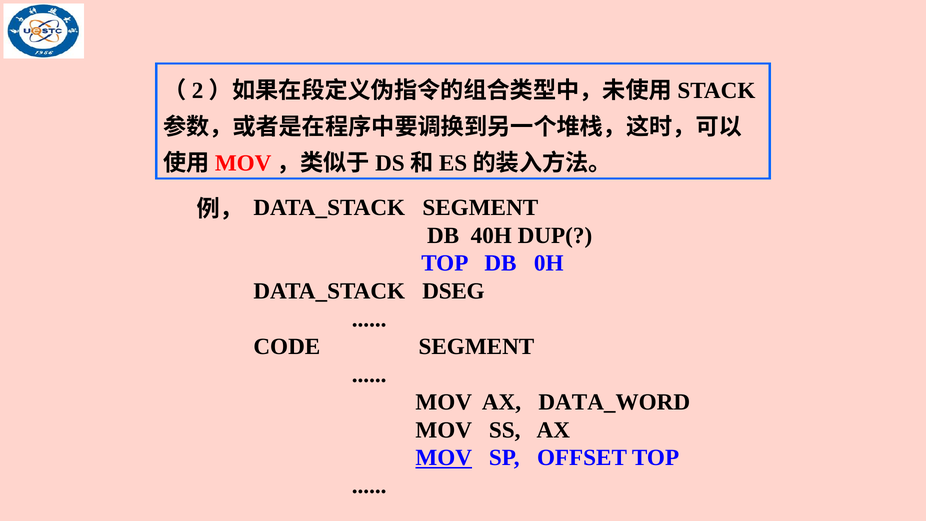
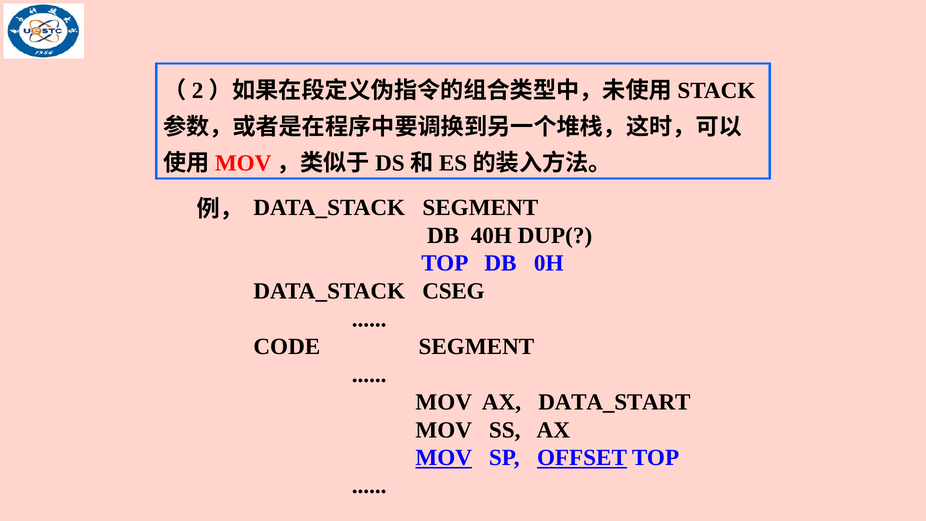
DSEG: DSEG -> CSEG
DATA_WORD: DATA_WORD -> DATA_START
OFFSET underline: none -> present
